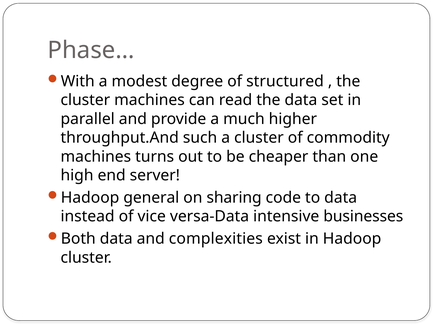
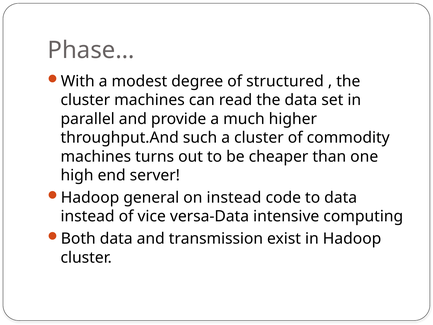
on sharing: sharing -> instead
businesses: businesses -> computing
complexities: complexities -> transmission
